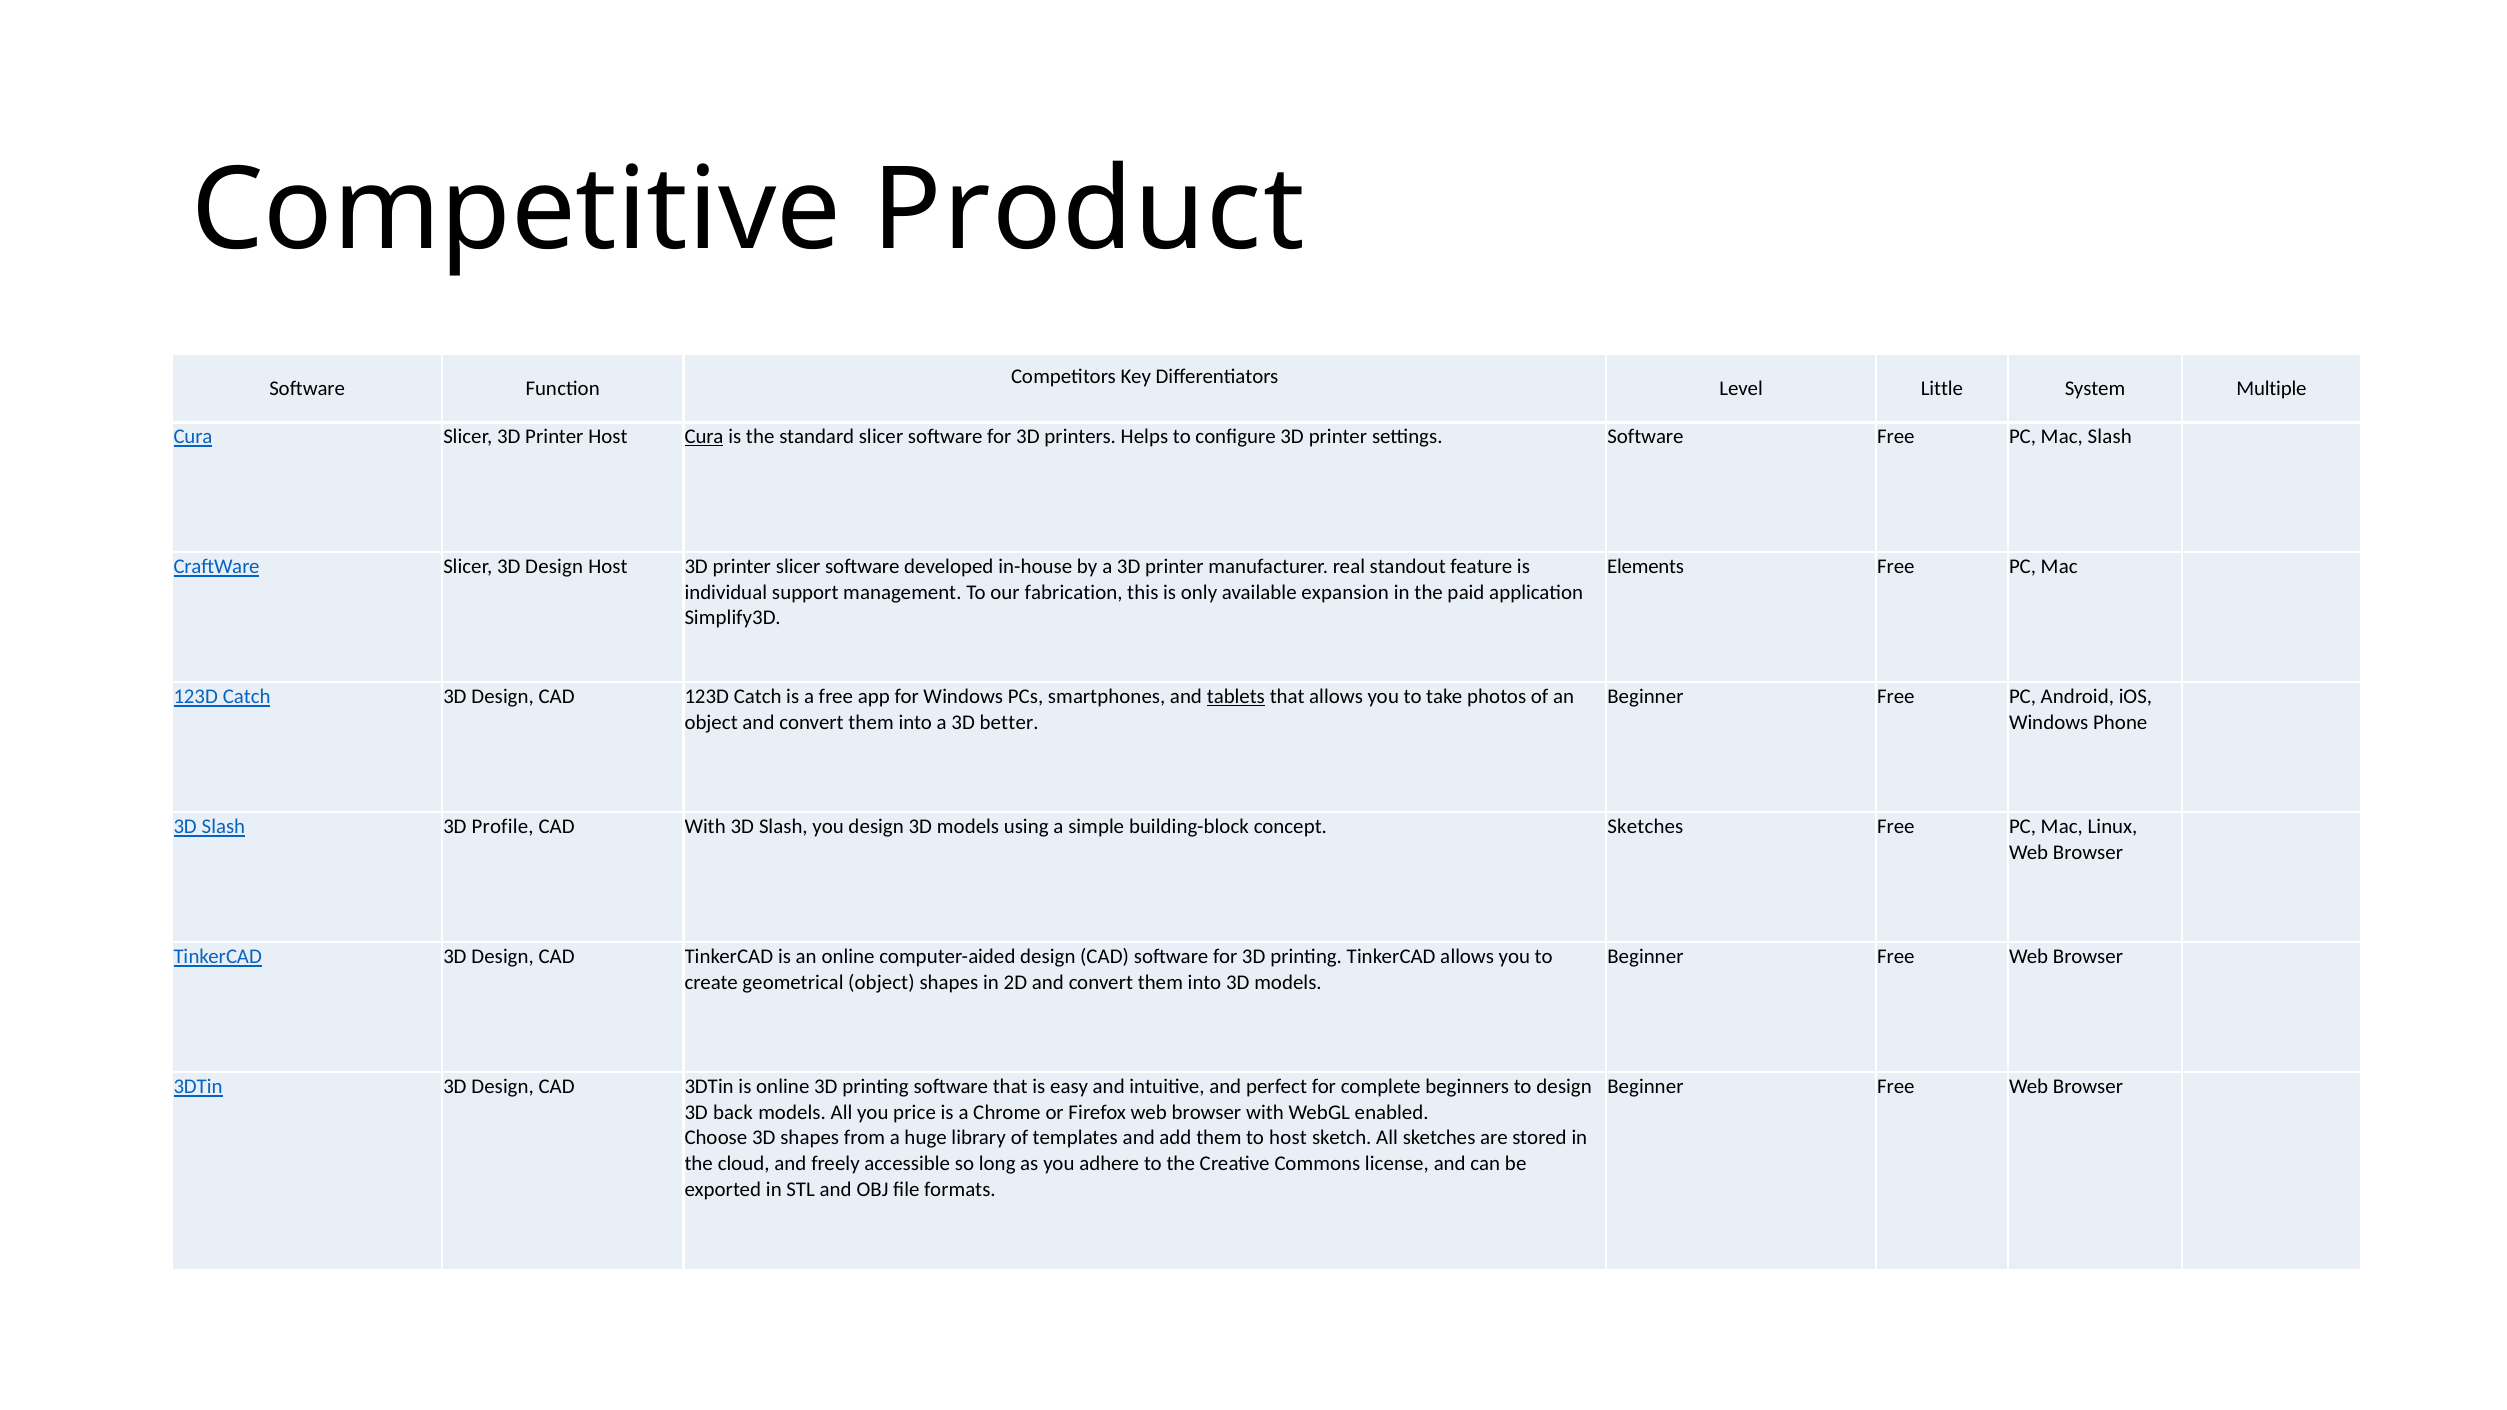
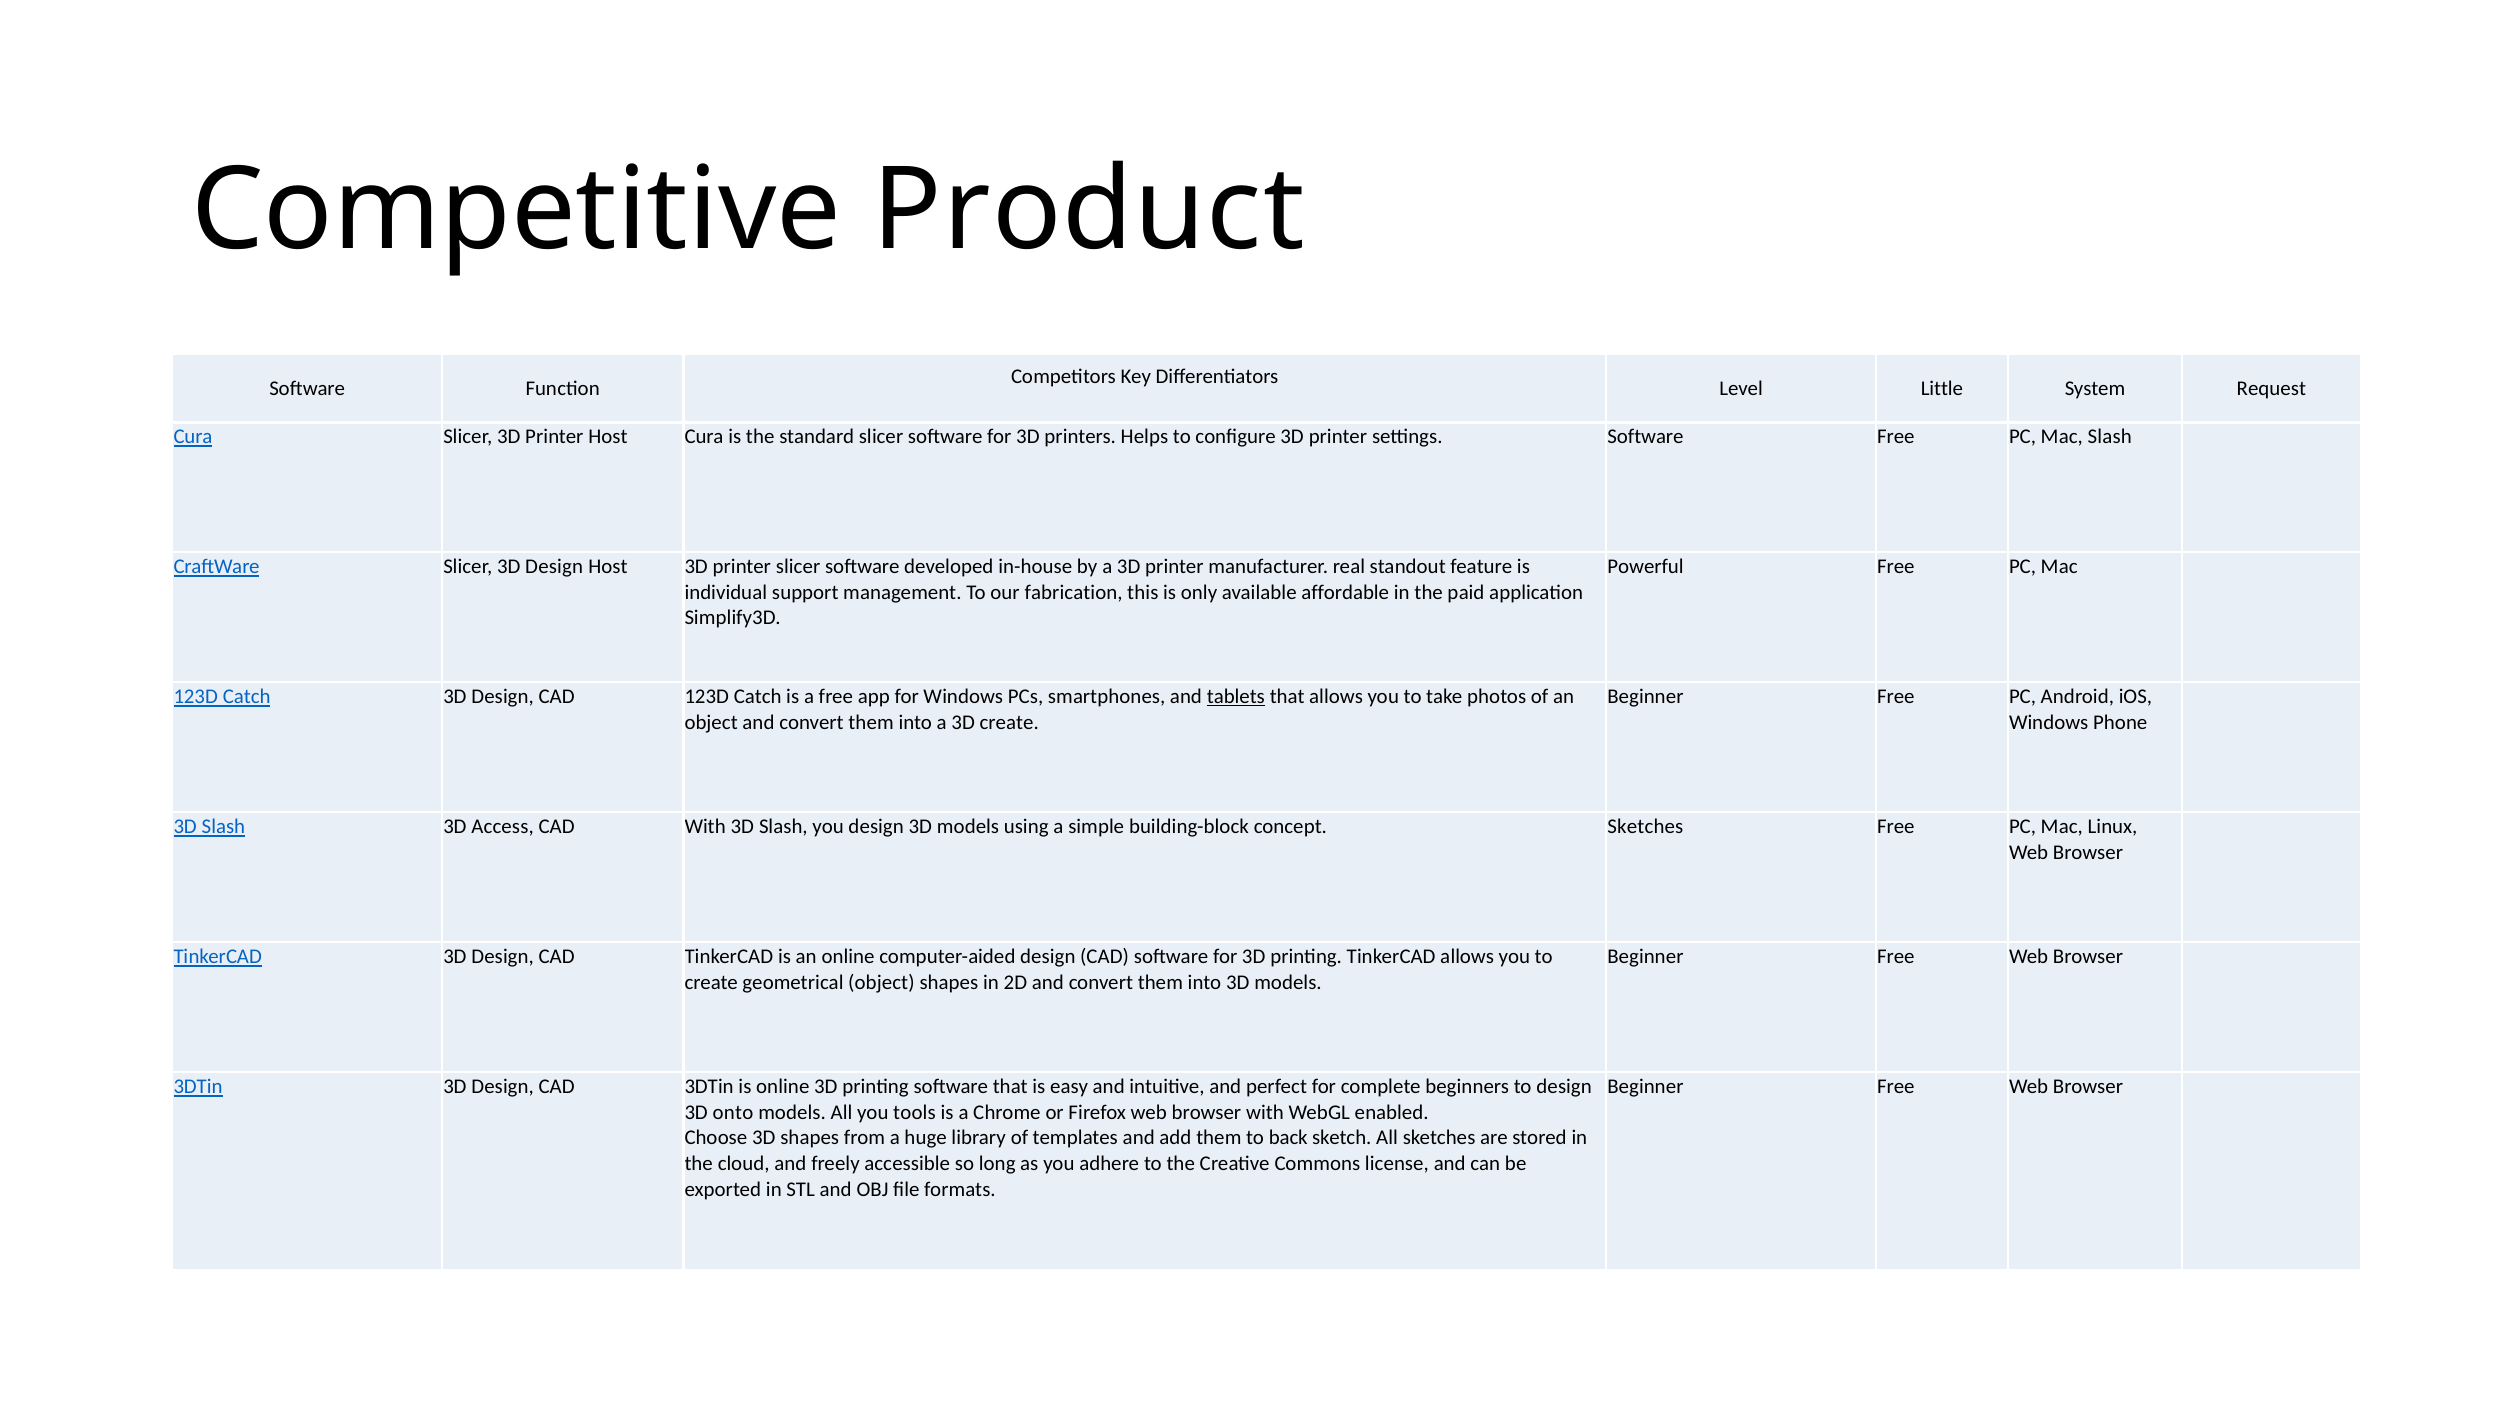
Multiple: Multiple -> Request
Cura at (704, 437) underline: present -> none
Elements: Elements -> Powerful
expansion: expansion -> affordable
3D better: better -> create
Profile: Profile -> Access
back: back -> onto
price: price -> tools
to host: host -> back
